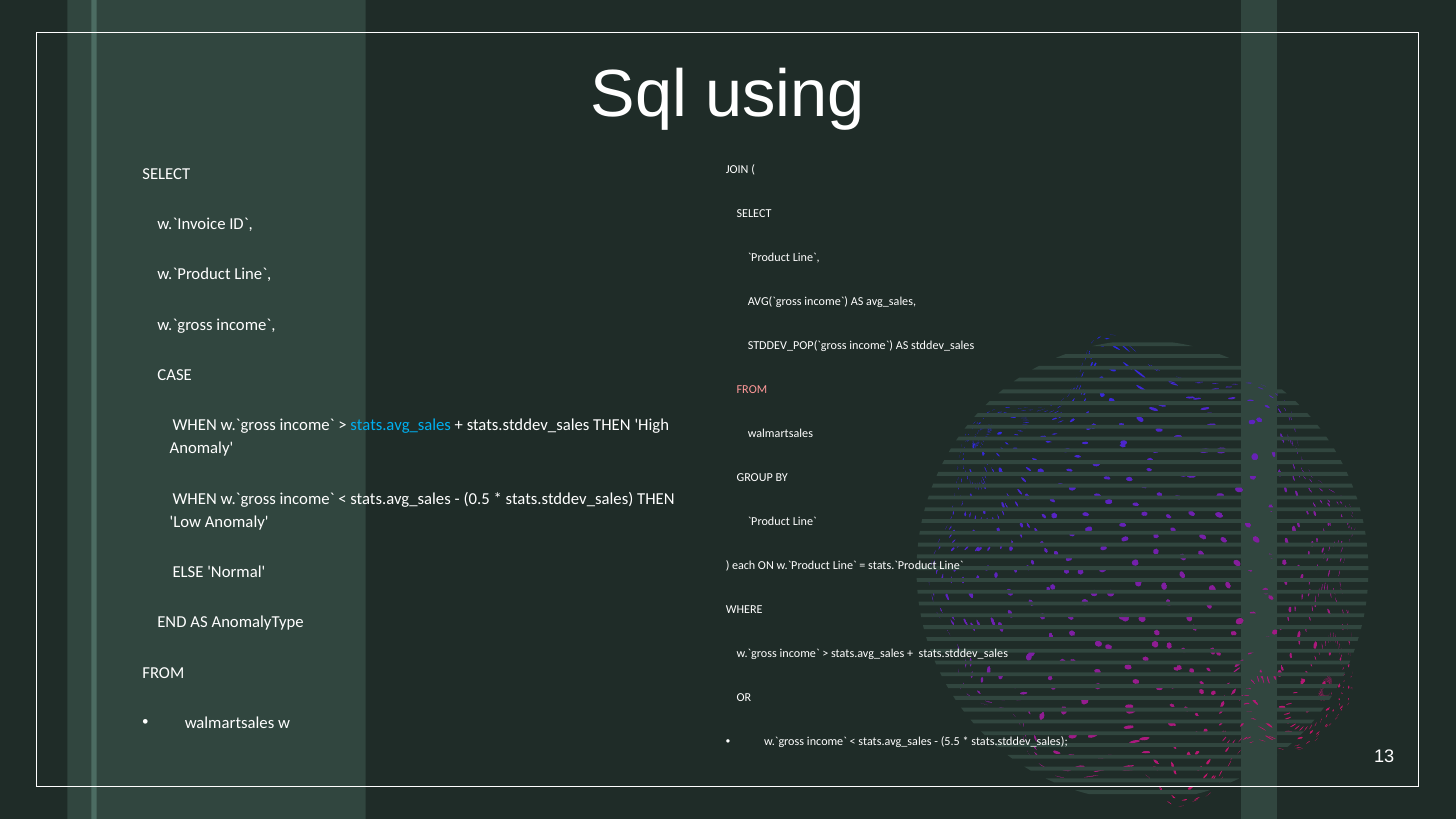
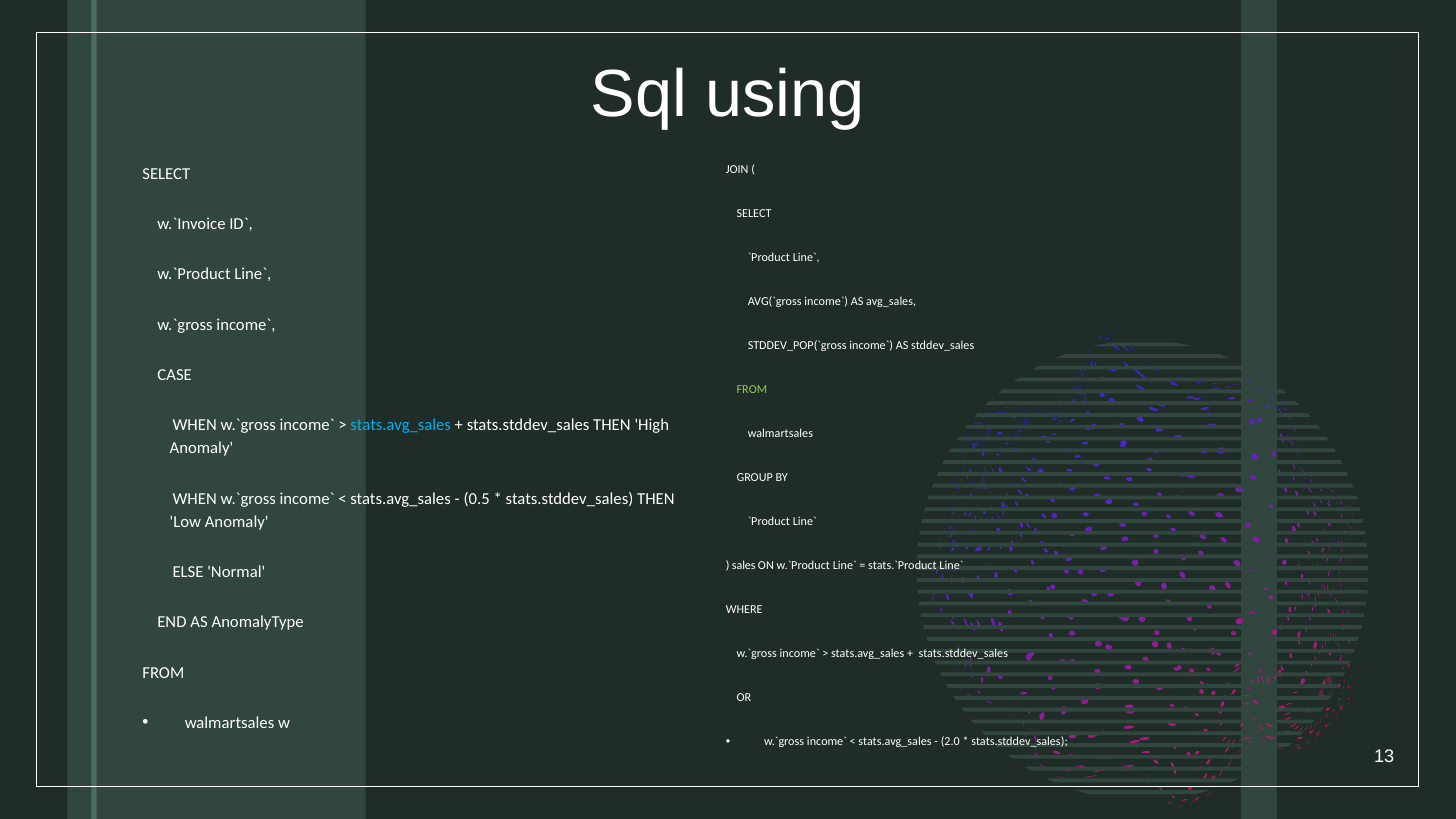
FROM at (752, 390) colour: pink -> light green
each: each -> sales
5.5: 5.5 -> 2.0
